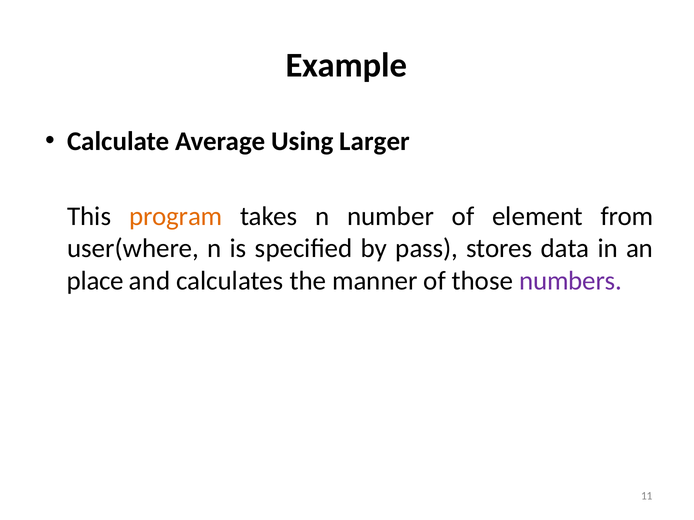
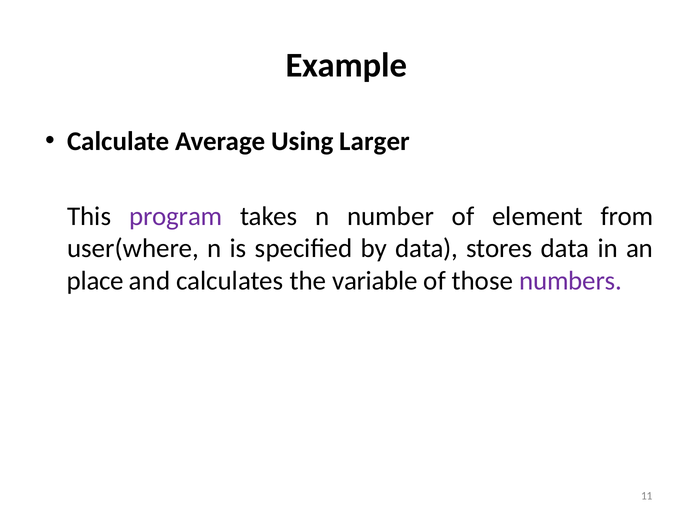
program colour: orange -> purple
by pass: pass -> data
manner: manner -> variable
